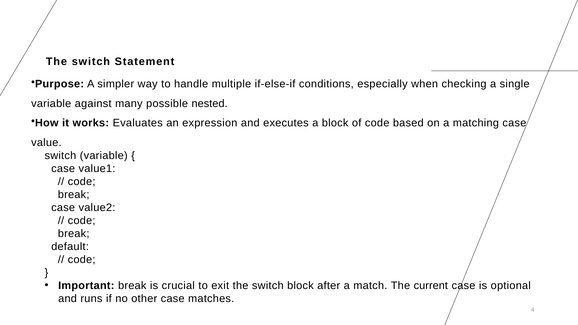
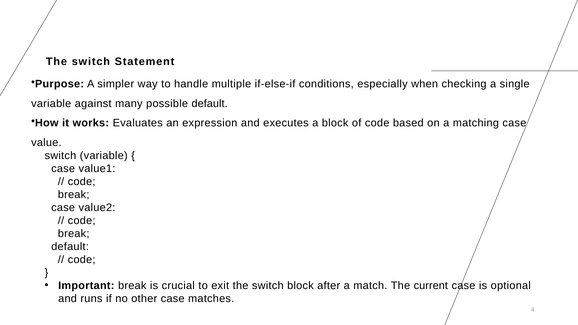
possible nested: nested -> default
